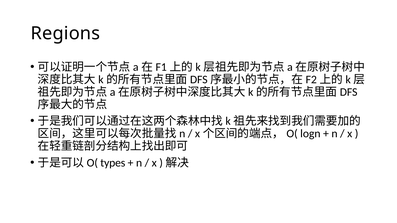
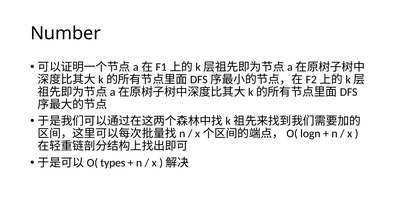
Regions: Regions -> Number
